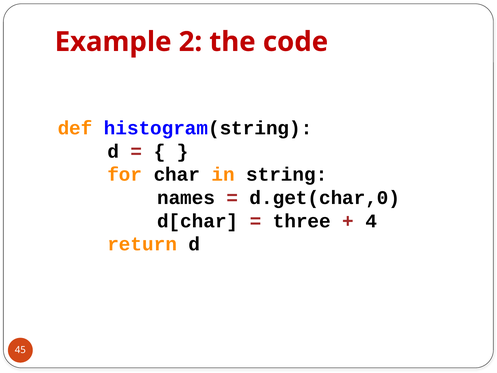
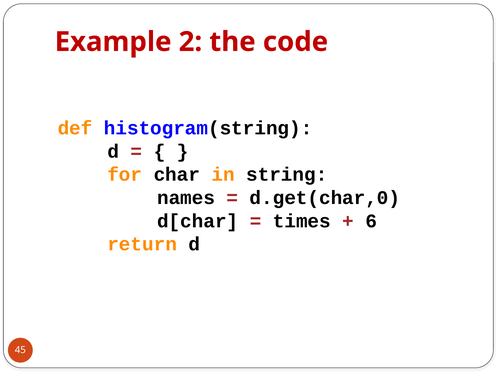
three: three -> times
4: 4 -> 6
